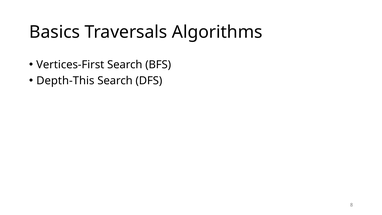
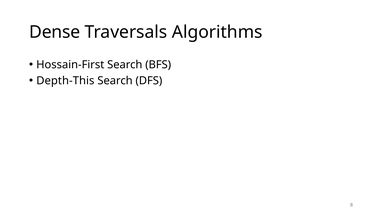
Basics: Basics -> Dense
Vertices-First: Vertices-First -> Hossain-First
